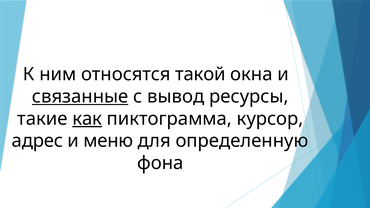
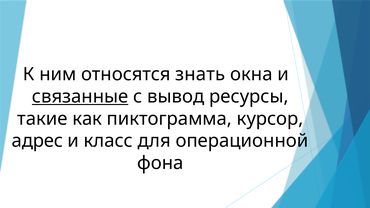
такой: такой -> знать
как underline: present -> none
меню: меню -> класс
определенную: определенную -> операционной
